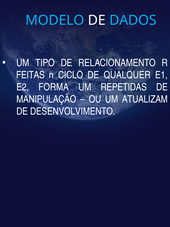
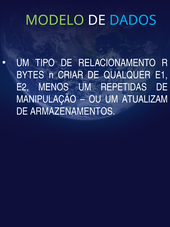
MODELO colour: light blue -> light green
FEITAS: FEITAS -> BYTES
CICLO: CICLO -> CRIAR
FORMA: FORMA -> MENOS
DESENVOLVIMENTO: DESENVOLVIMENTO -> ARMAZENAMENTOS
